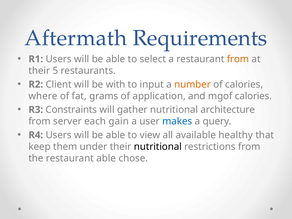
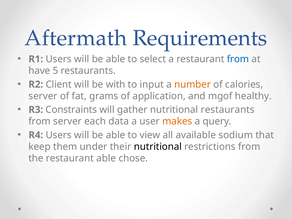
from at (238, 59) colour: orange -> blue
their at (39, 71): their -> have
where at (43, 96): where -> server
mgof calories: calories -> healthy
nutritional architecture: architecture -> restaurants
gain: gain -> data
makes colour: blue -> orange
healthy: healthy -> sodium
